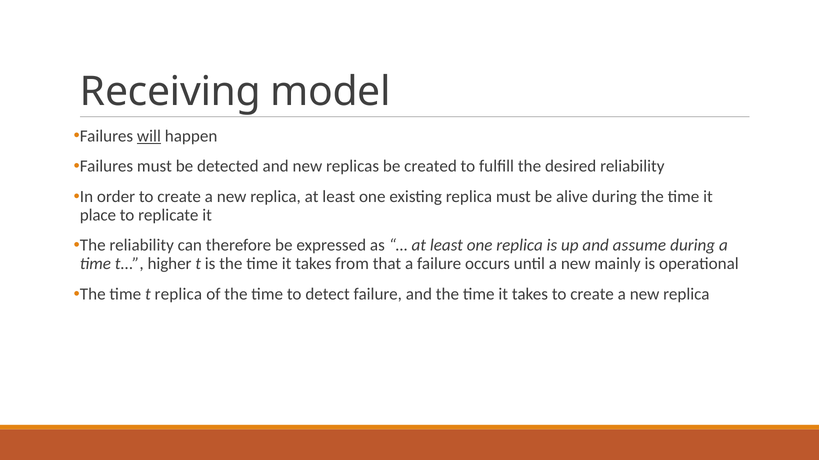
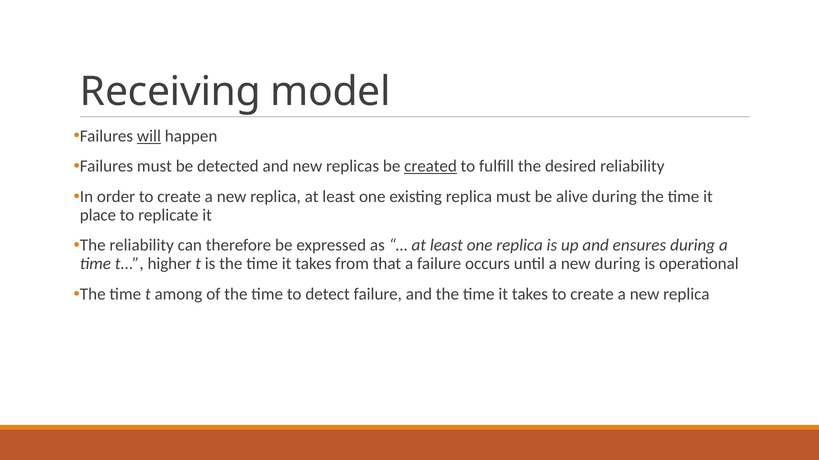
created underline: none -> present
assume: assume -> ensures
new mainly: mainly -> during
t replica: replica -> among
